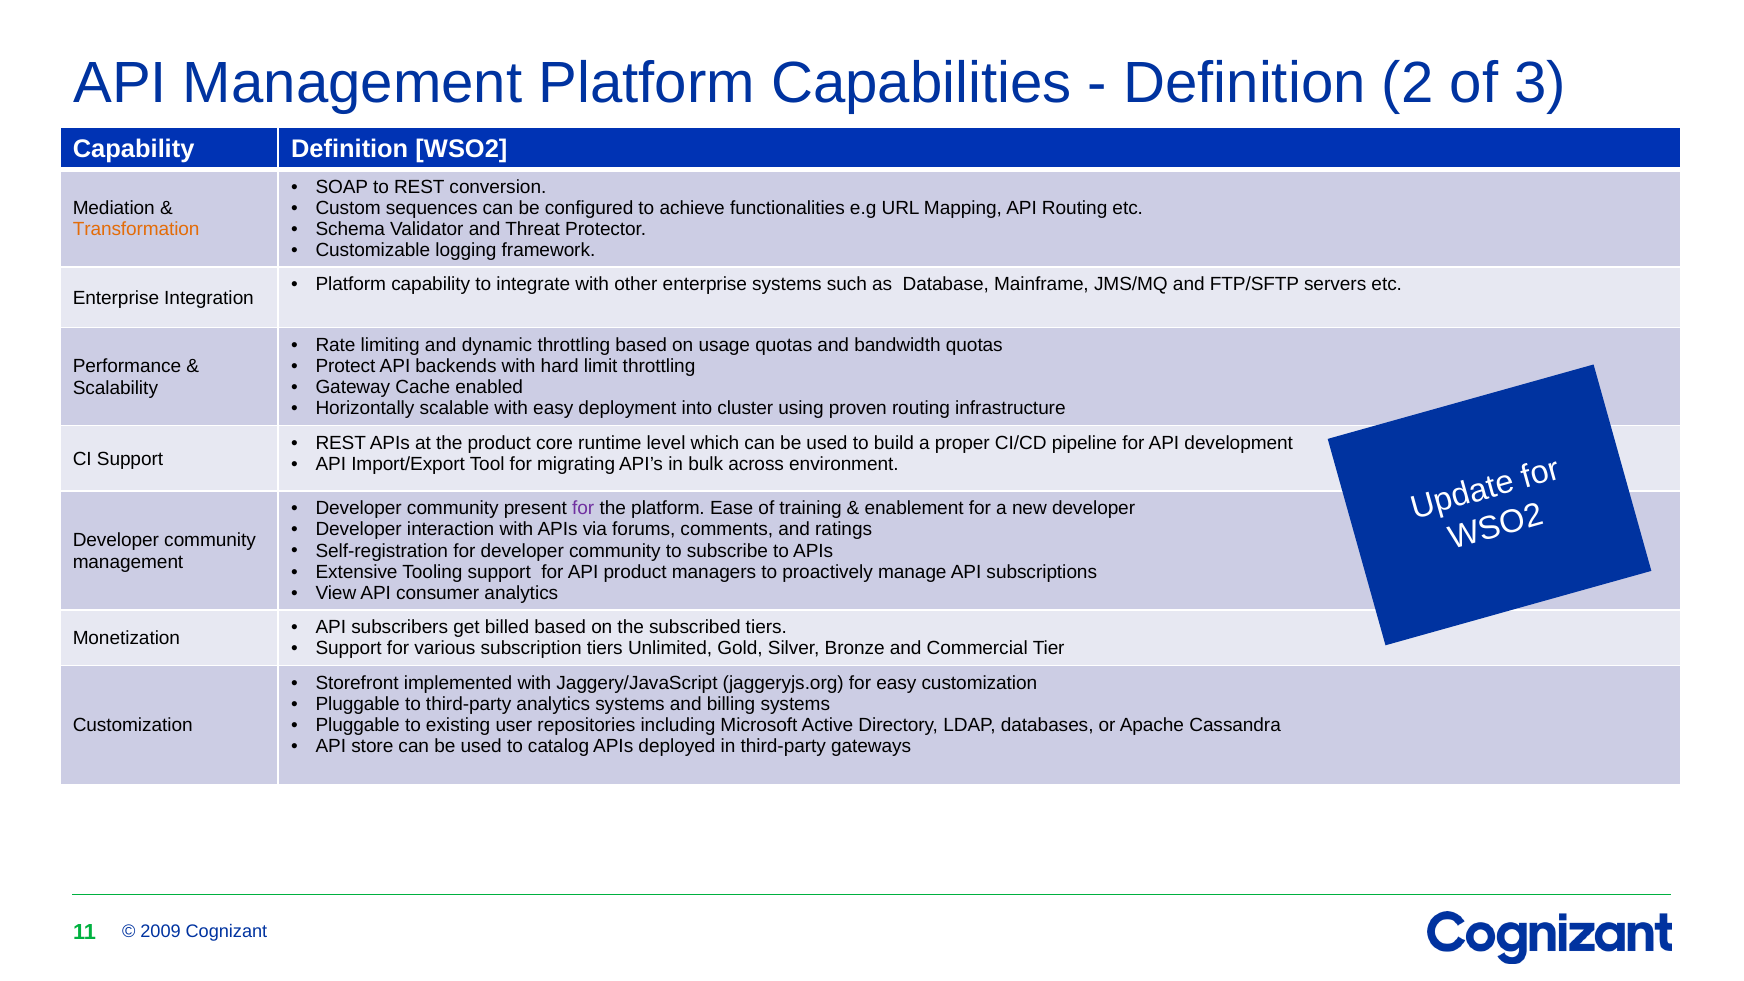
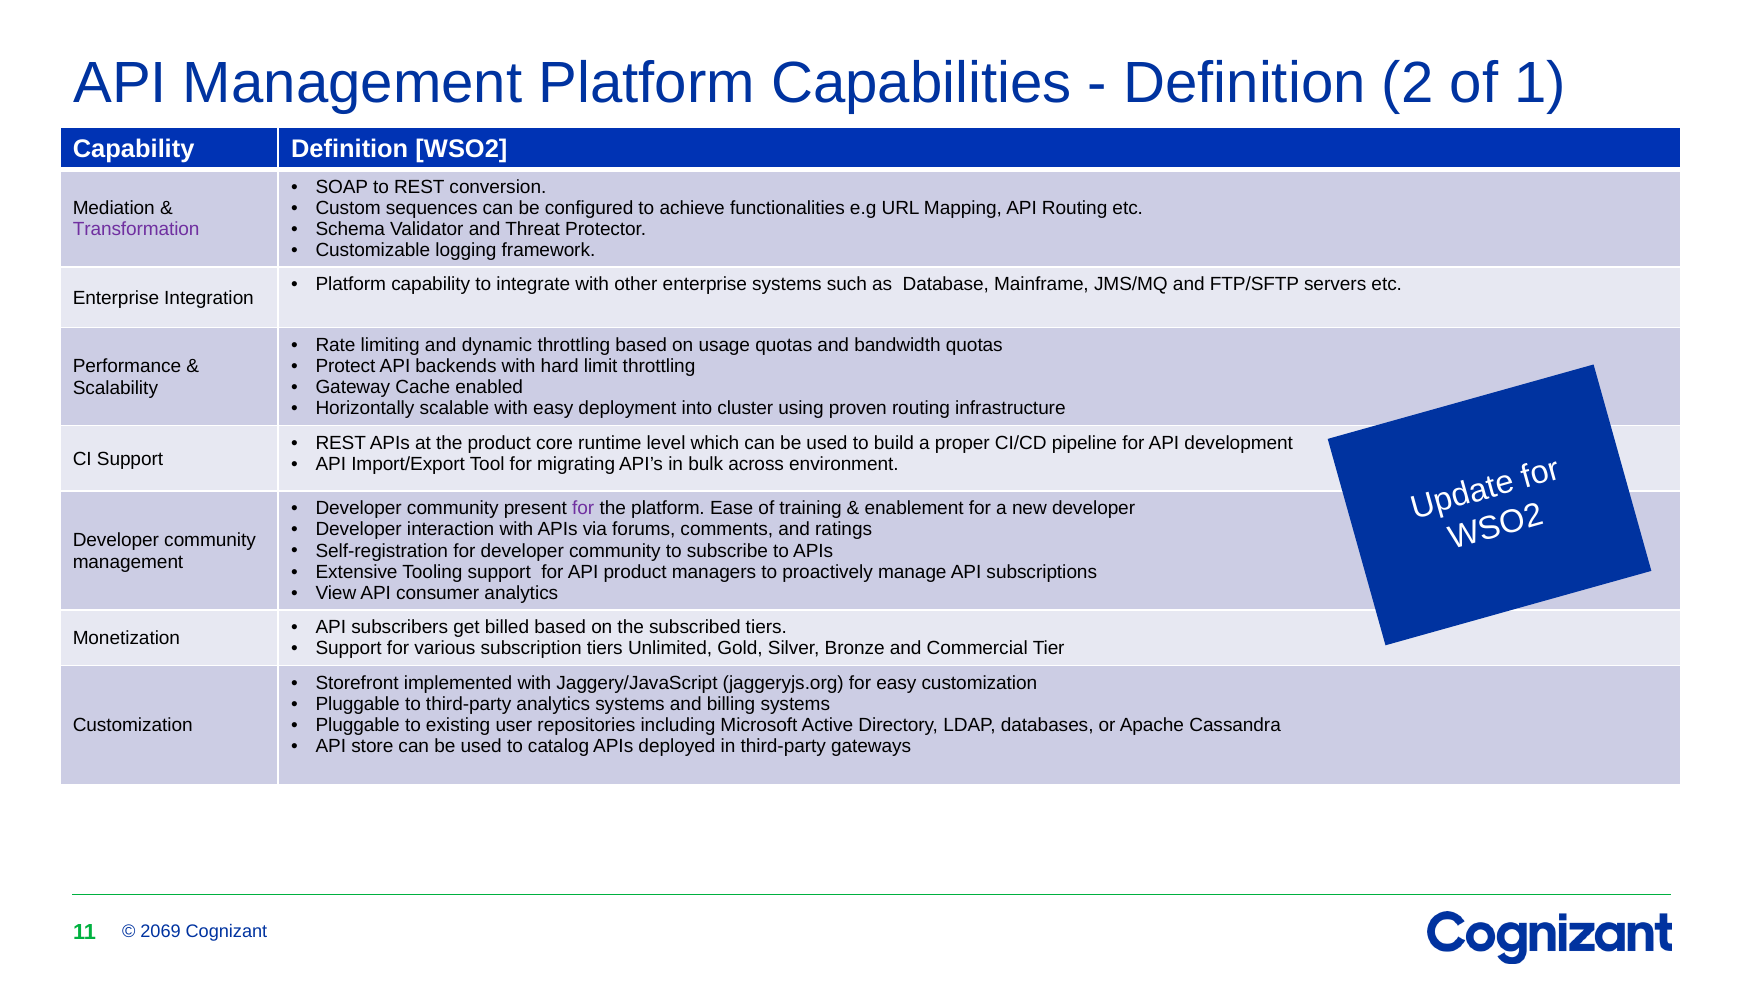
3: 3 -> 1
Transformation colour: orange -> purple
2009: 2009 -> 2069
